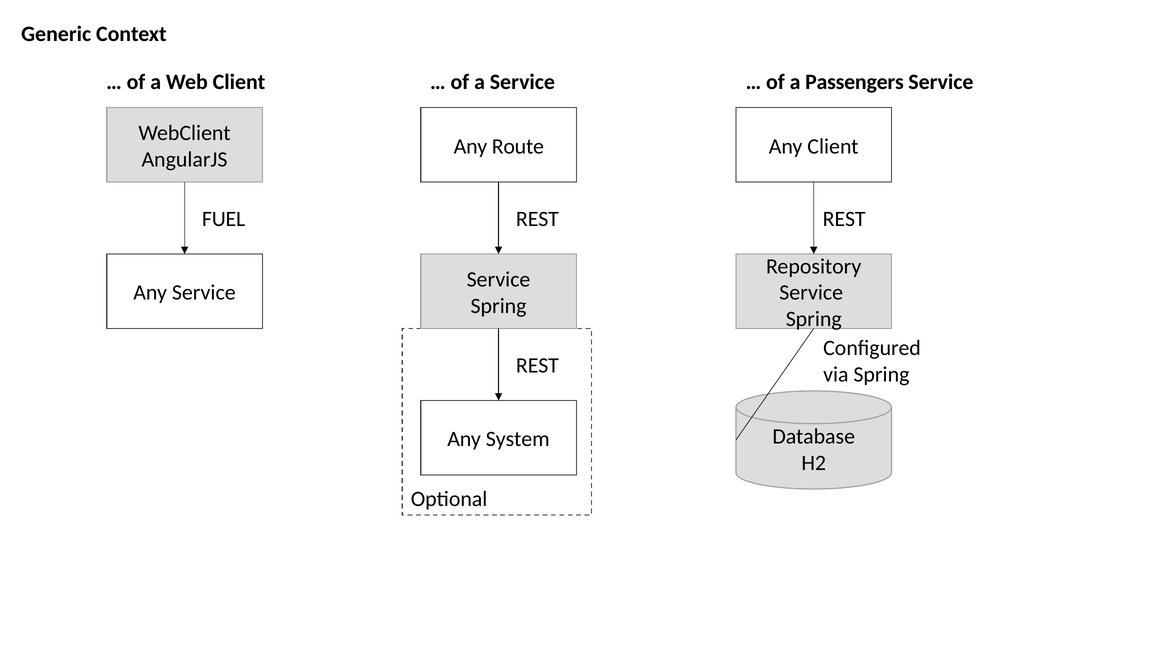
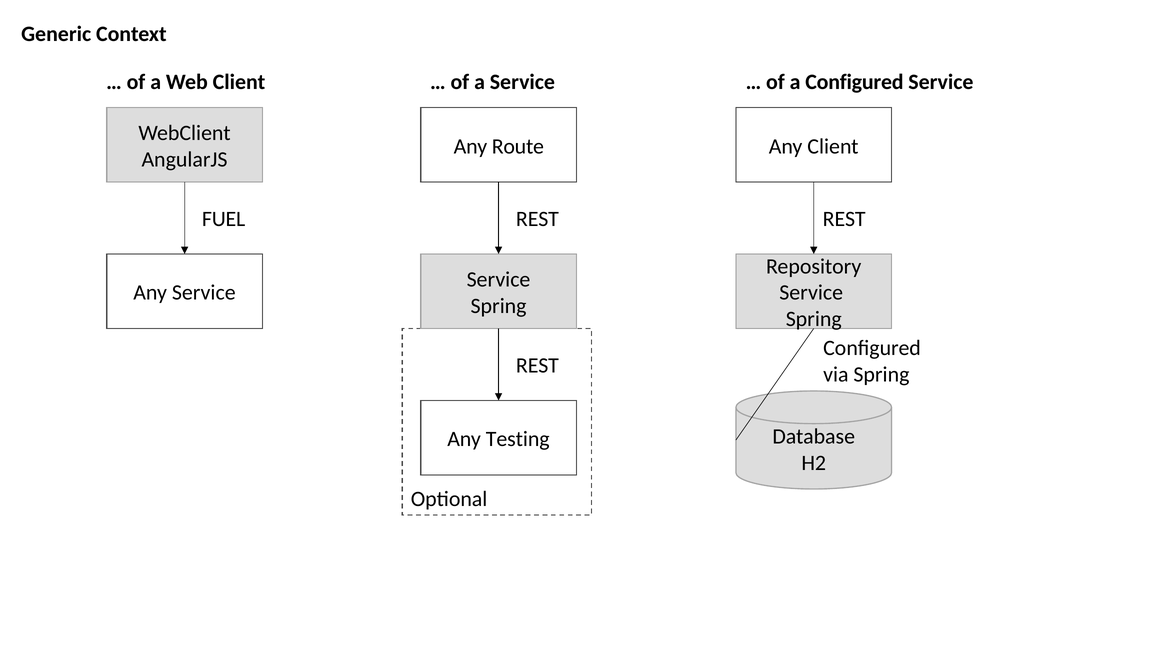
a Passengers: Passengers -> Configured
System: System -> Testing
